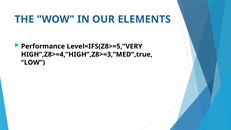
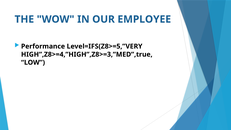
ELEMENTS: ELEMENTS -> EMPLOYEE
